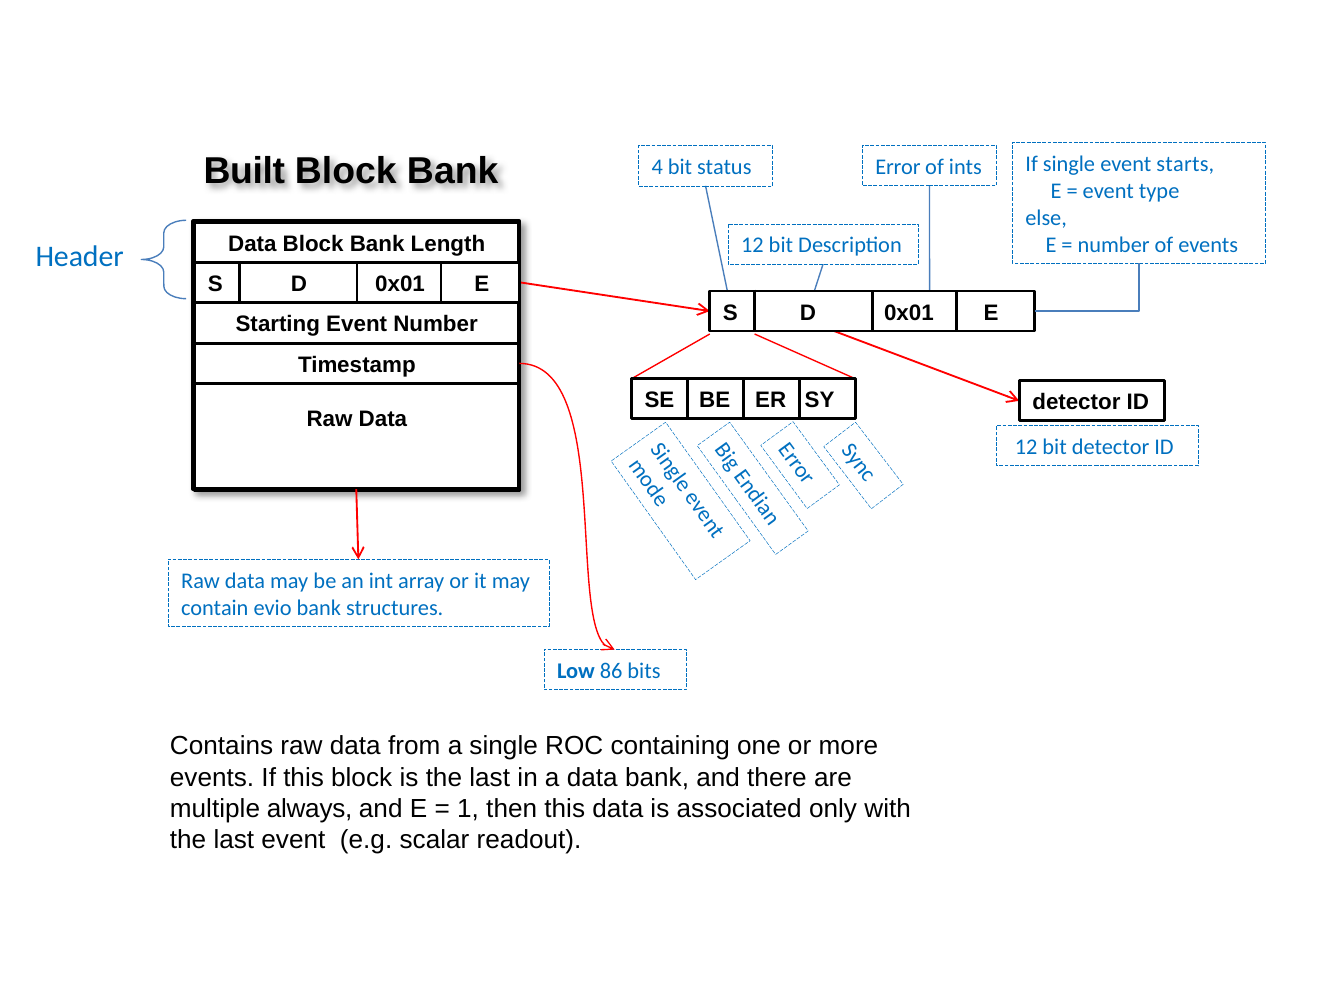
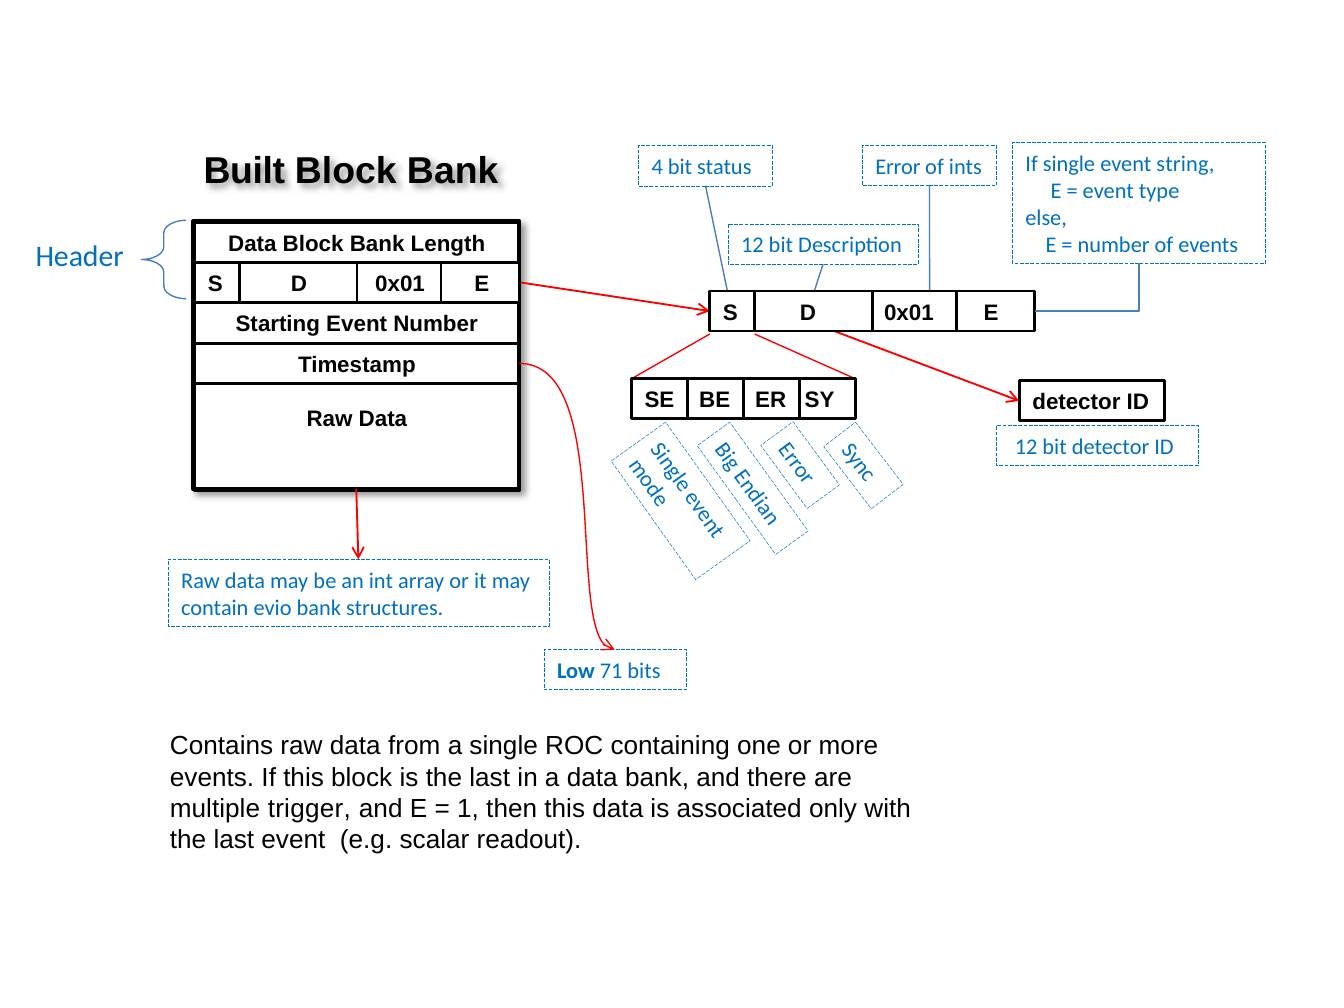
starts: starts -> string
86: 86 -> 71
always: always -> trigger
